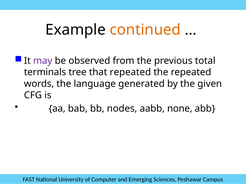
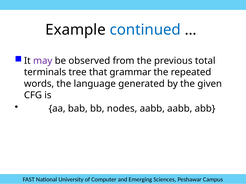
continued colour: orange -> blue
that repeated: repeated -> grammar
aabb none: none -> aabb
